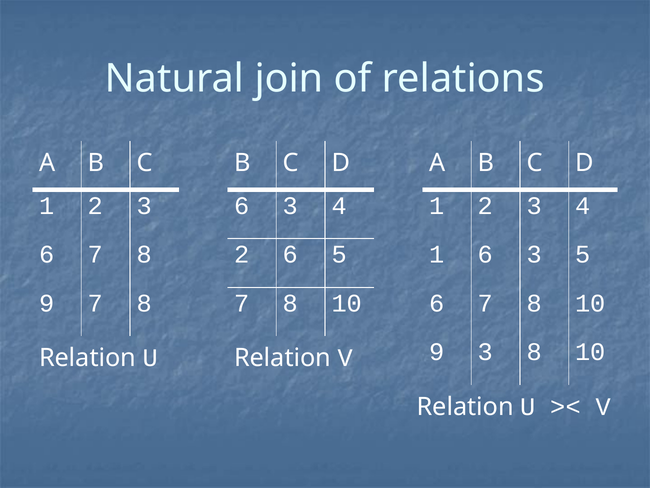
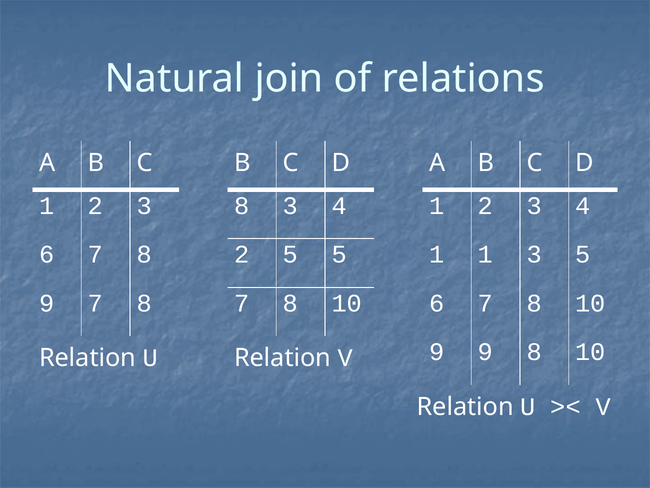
3 6: 6 -> 8
2 6: 6 -> 5
1 6: 6 -> 1
9 3: 3 -> 9
